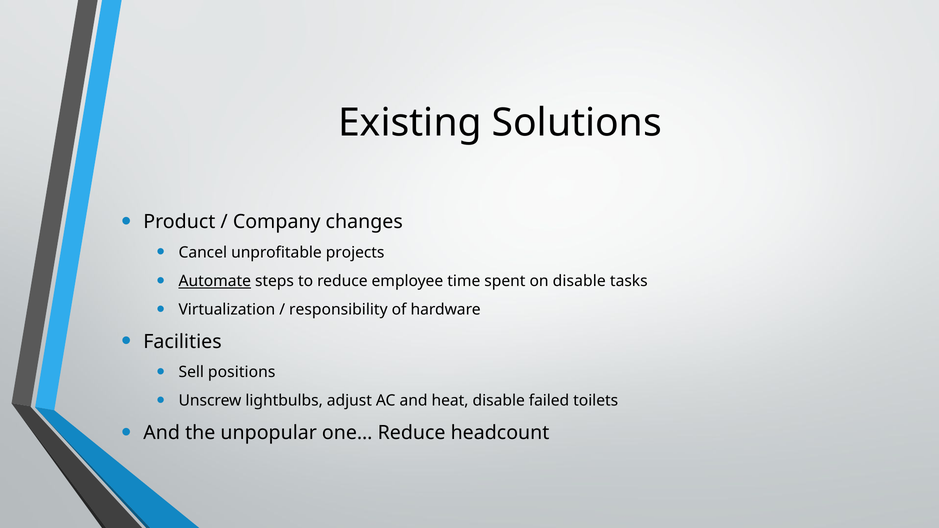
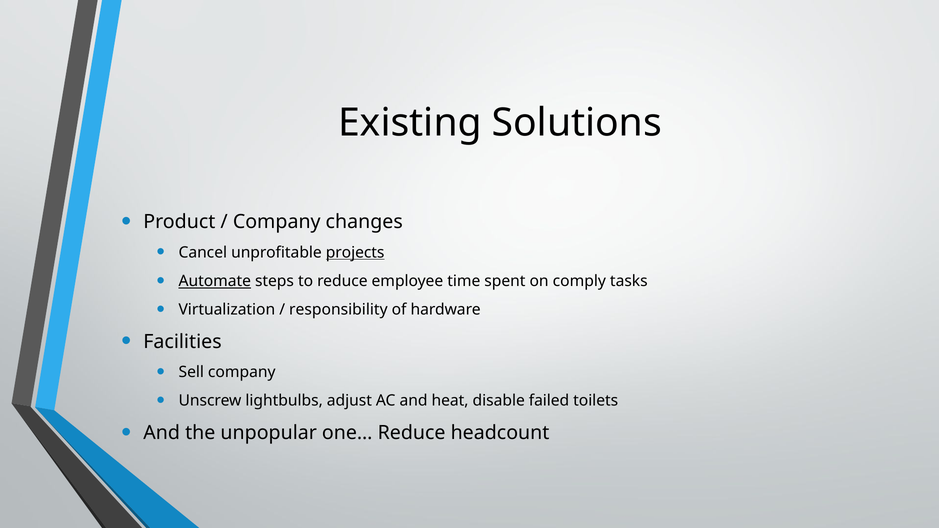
projects underline: none -> present
on disable: disable -> comply
Sell positions: positions -> company
